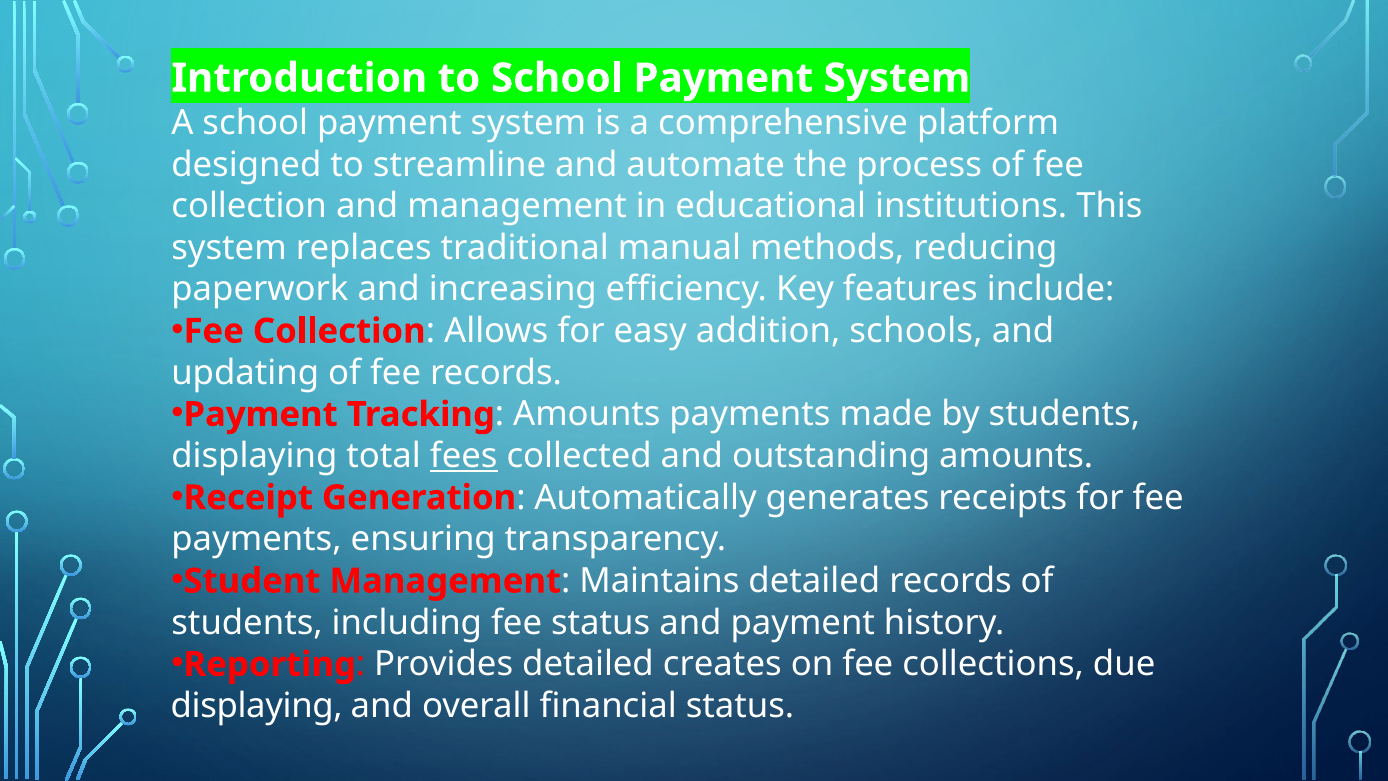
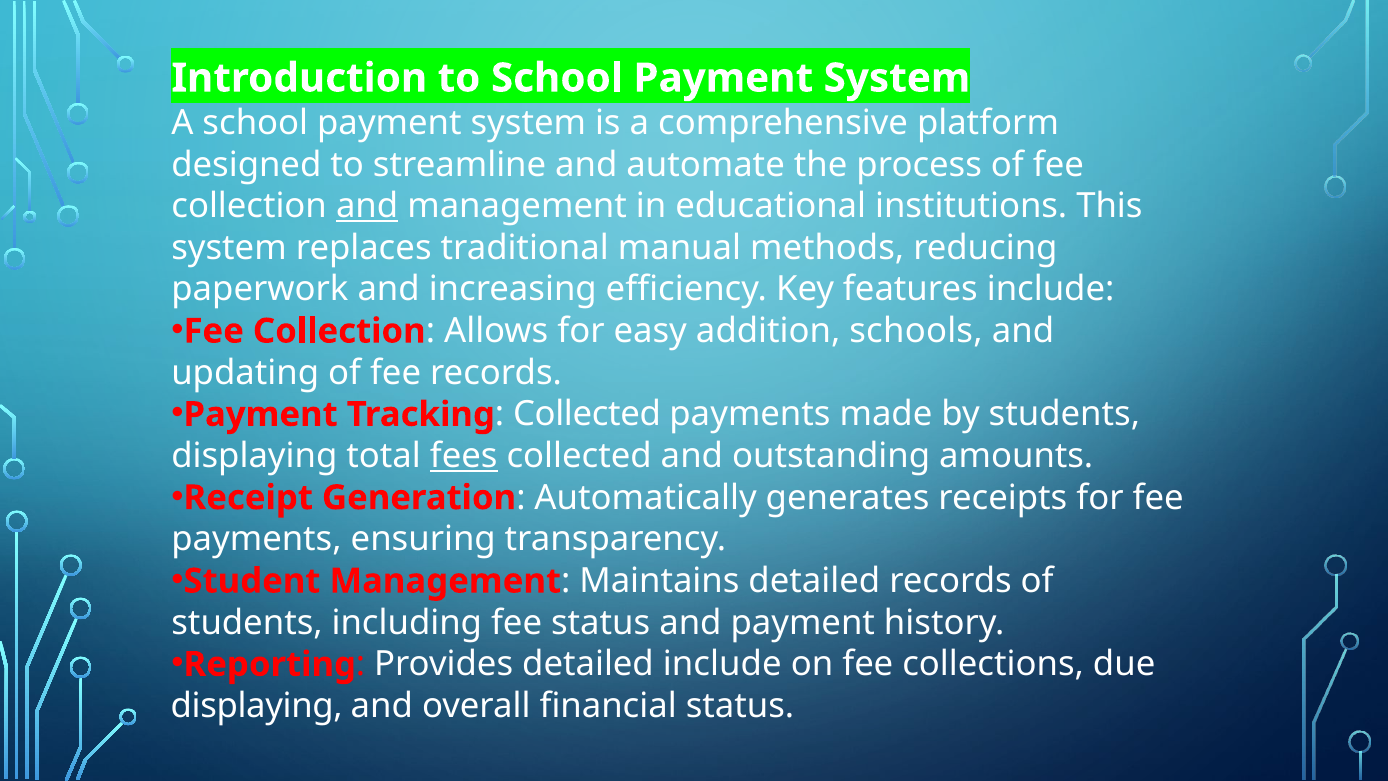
and at (367, 206) underline: none -> present
Amounts at (587, 414): Amounts -> Collected
detailed creates: creates -> include
